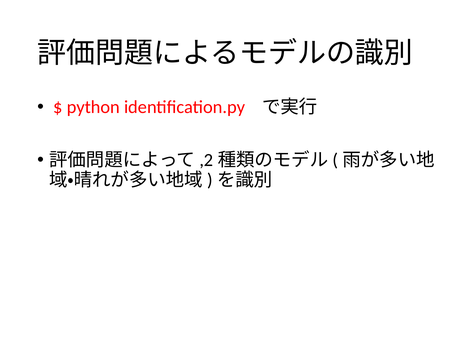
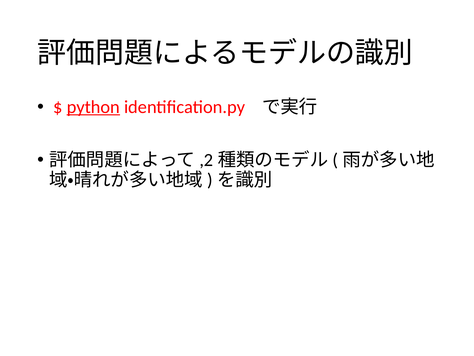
python underline: none -> present
